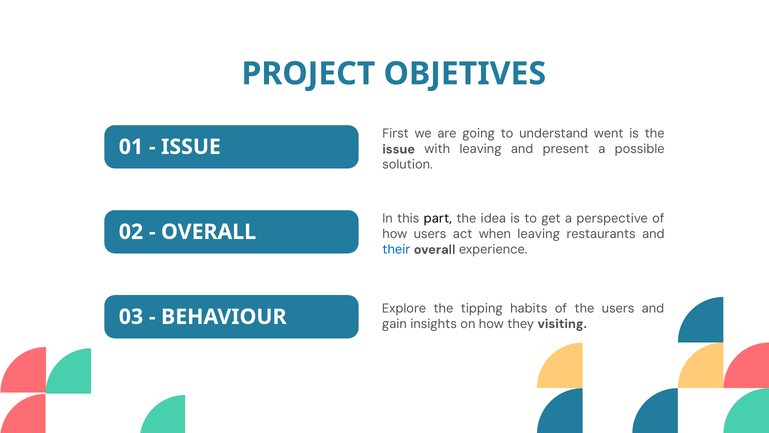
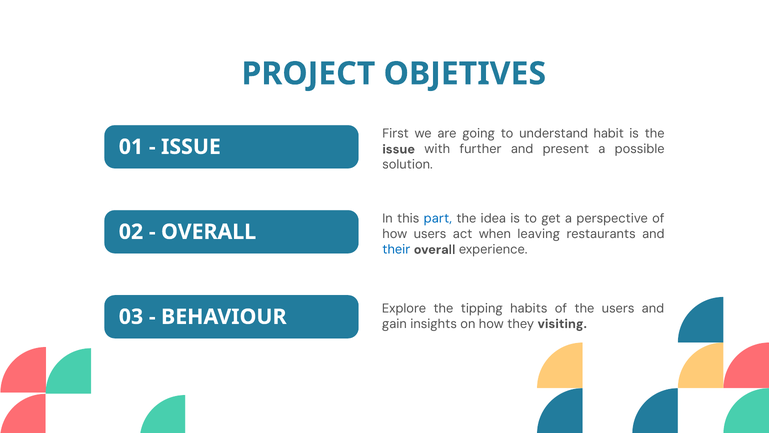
went: went -> habit
with leaving: leaving -> further
part colour: black -> blue
